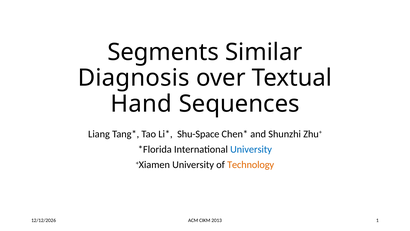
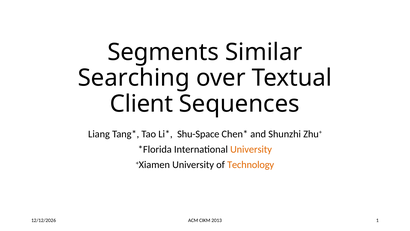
Diagnosis: Diagnosis -> Searching
Hand: Hand -> Client
University at (251, 149) colour: blue -> orange
